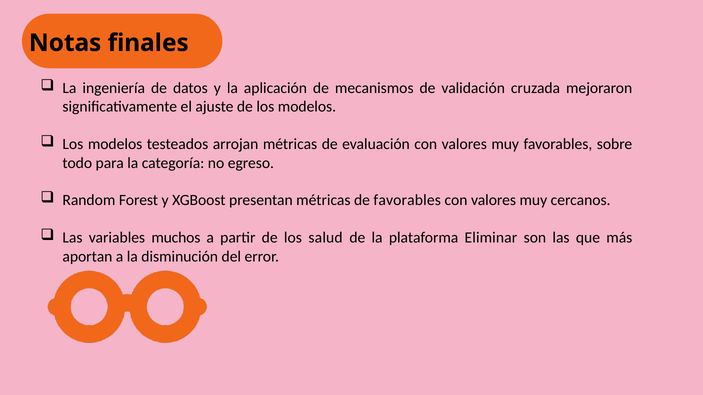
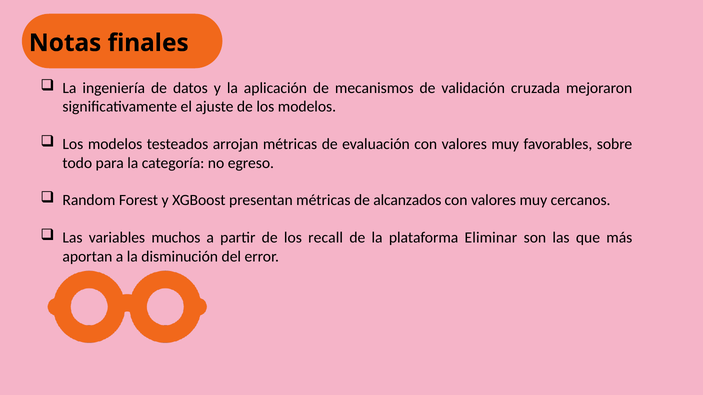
de favorables: favorables -> alcanzados
salud: salud -> recall
